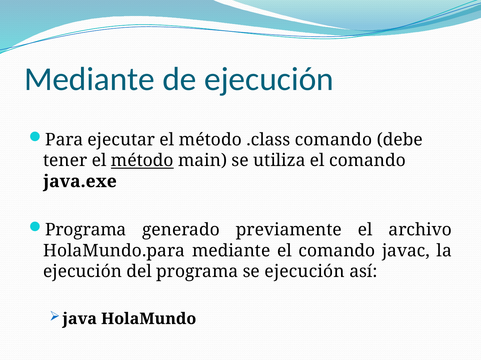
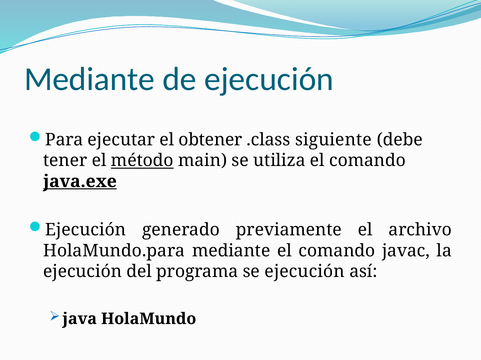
ejecutar el método: método -> obtener
.class comando: comando -> siguiente
java.exe underline: none -> present
Programa at (86, 230): Programa -> Ejecución
